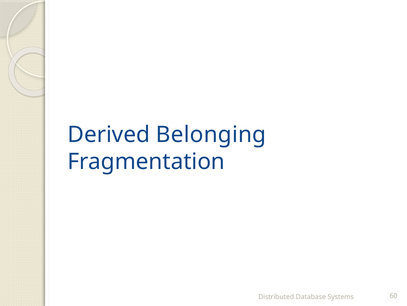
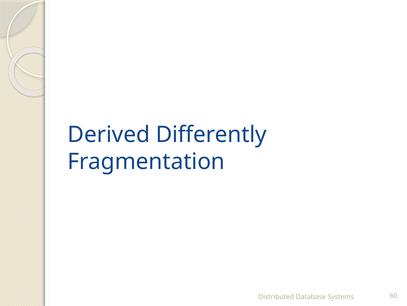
Belonging: Belonging -> Differently
